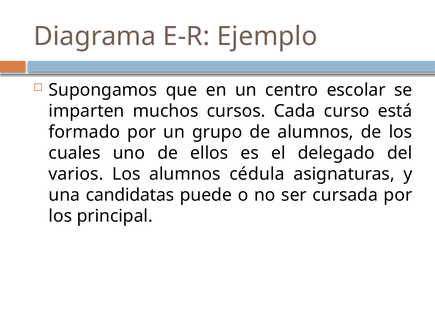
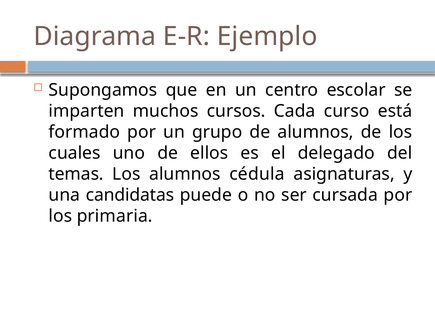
varios: varios -> temas
principal: principal -> primaria
